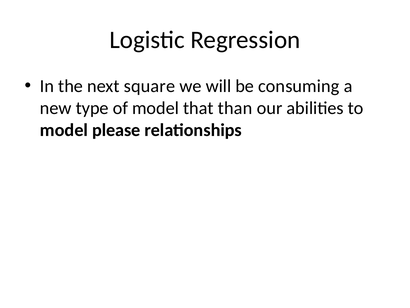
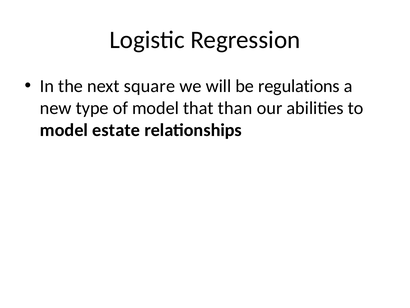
consuming: consuming -> regulations
please: please -> estate
